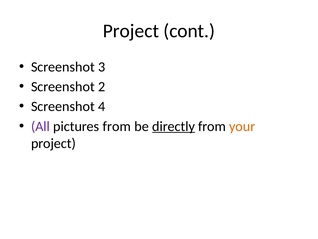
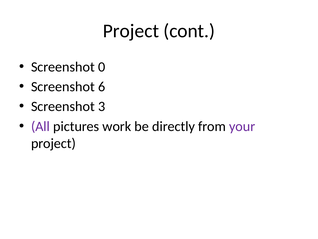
3: 3 -> 0
2: 2 -> 6
4: 4 -> 3
pictures from: from -> work
directly underline: present -> none
your colour: orange -> purple
